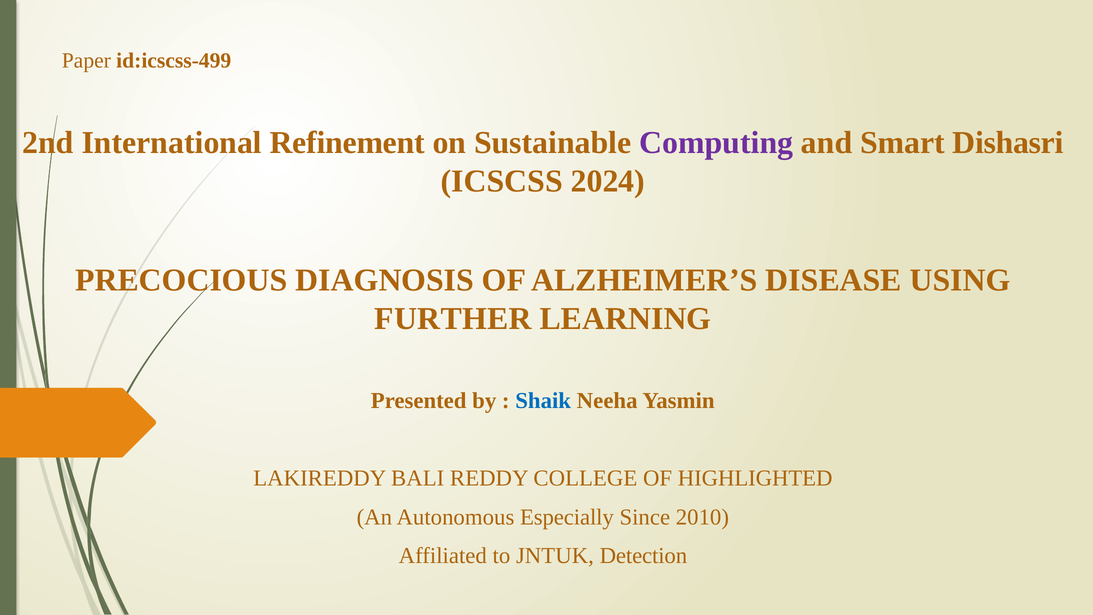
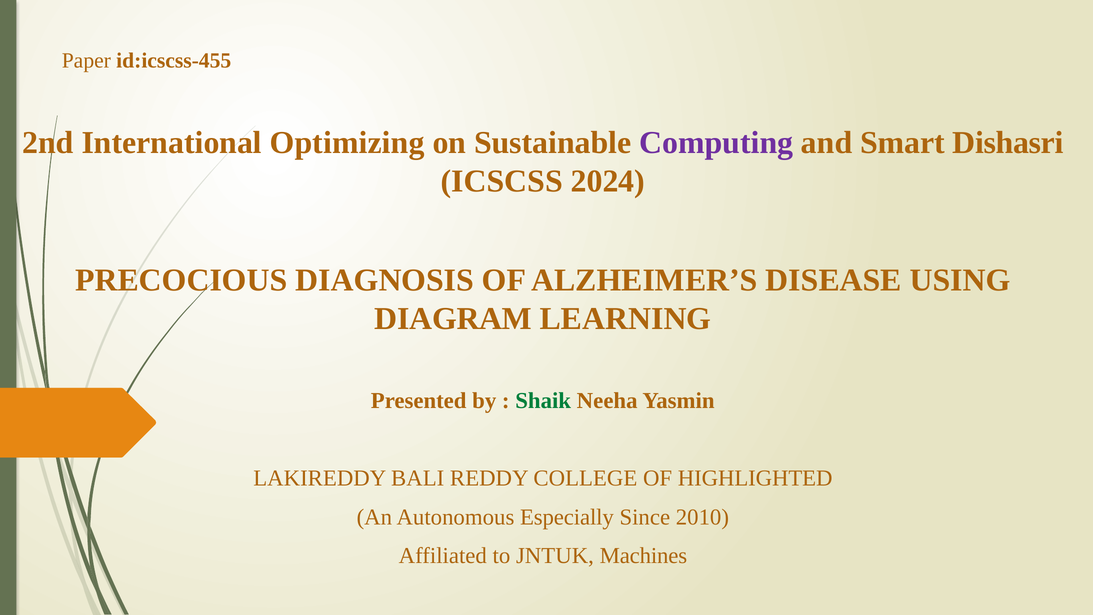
id:icscss-499: id:icscss-499 -> id:icscss-455
Refinement: Refinement -> Optimizing
FURTHER: FURTHER -> DIAGRAM
Shaik colour: blue -> green
Detection: Detection -> Machines
